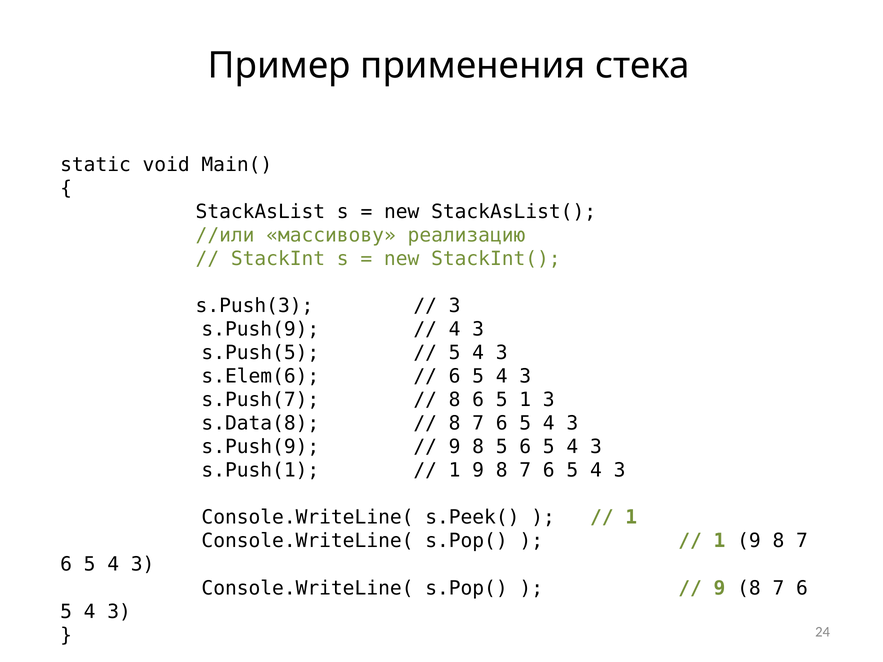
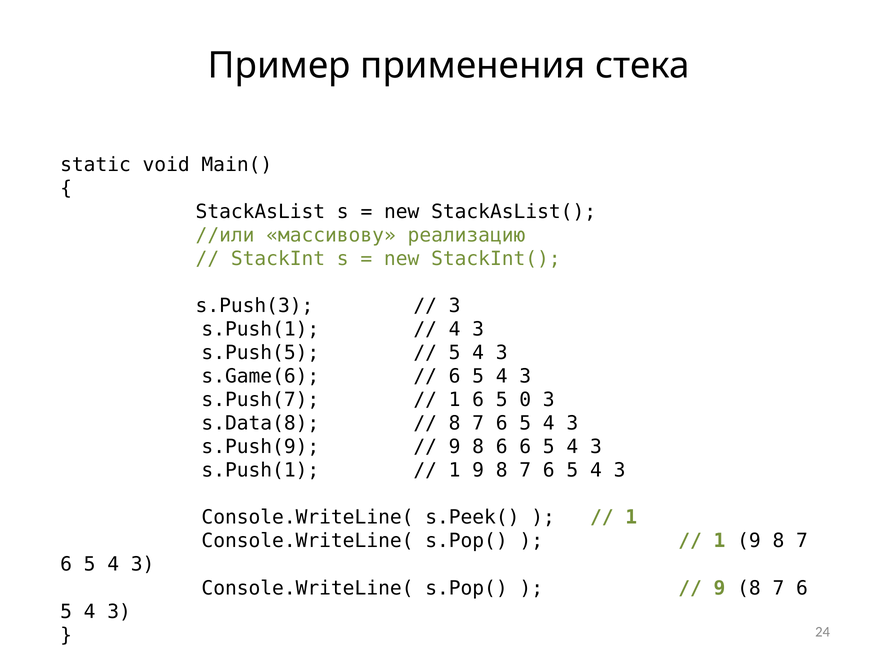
s.Push(9 at (260, 329): s.Push(9 -> s.Push(1
s.Elem(6: s.Elem(6 -> s.Game(6
8 at (455, 400): 8 -> 1
5 1: 1 -> 0
8 5: 5 -> 6
